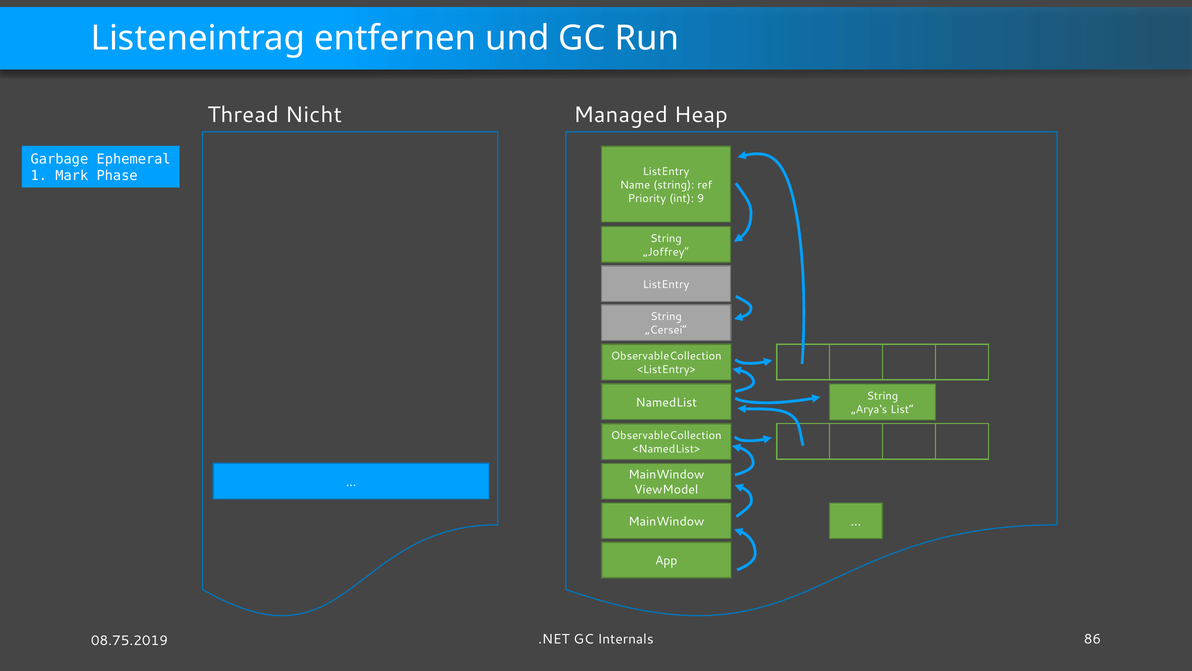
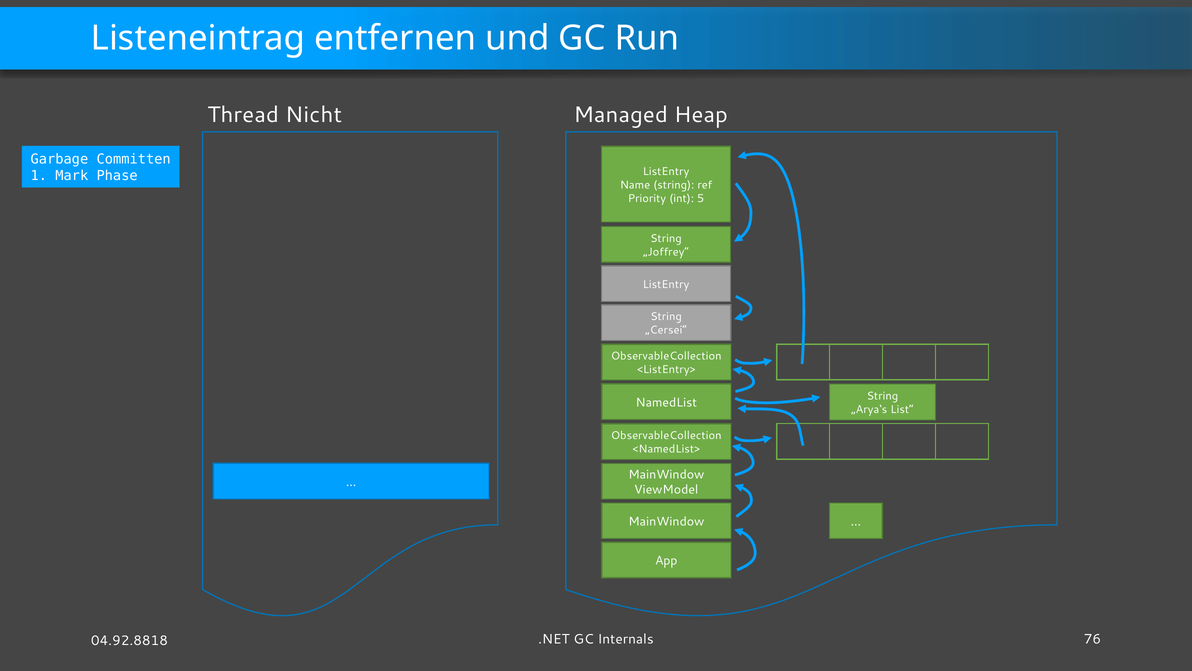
Ephemeral: Ephemeral -> Committen
9: 9 -> 5
86: 86 -> 76
08.75.2019: 08.75.2019 -> 04.92.8818
